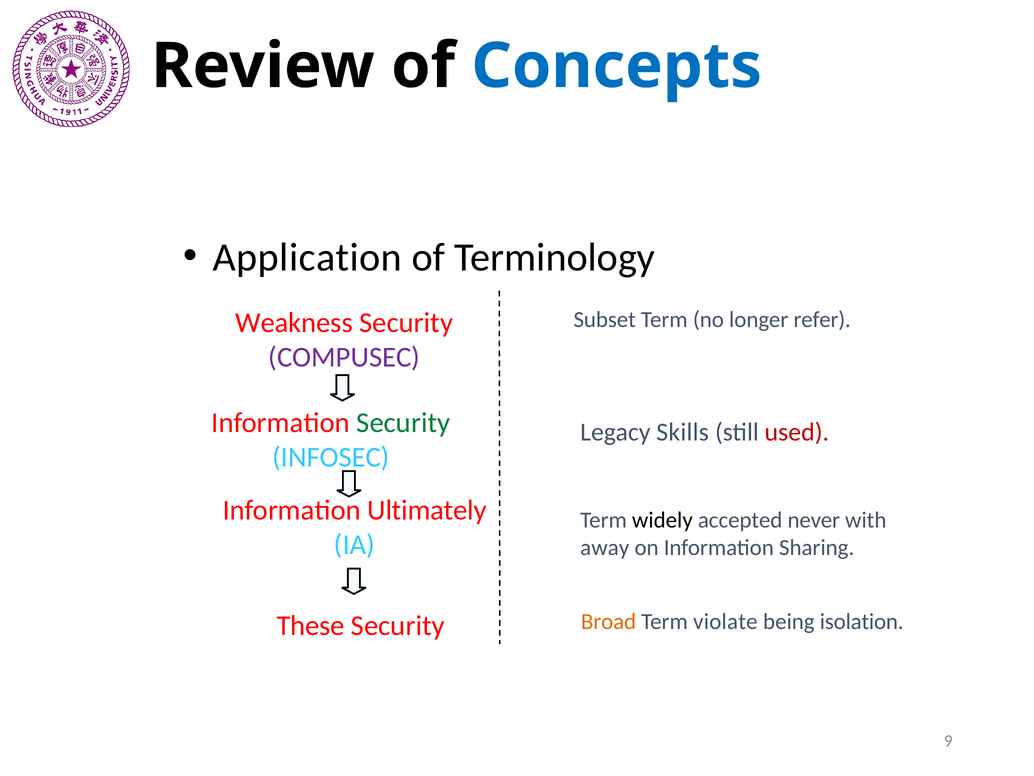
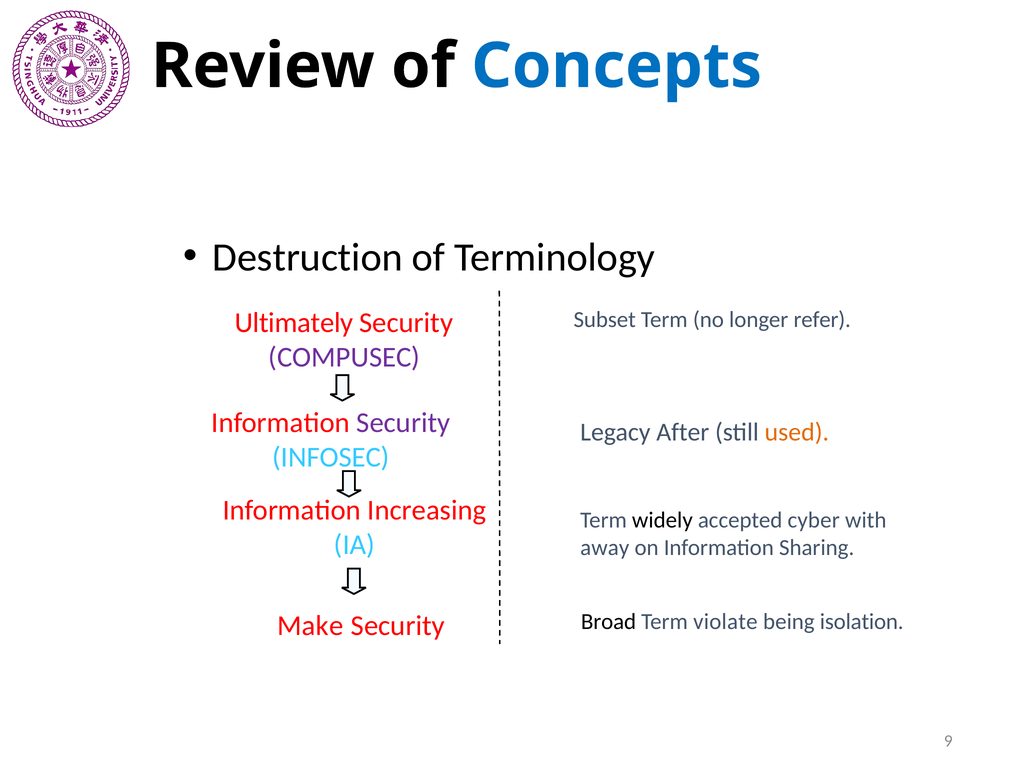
Application: Application -> Destruction
Weakness: Weakness -> Ultimately
Security at (403, 422) colour: green -> purple
Skills: Skills -> After
used colour: red -> orange
Ultimately: Ultimately -> Increasing
never: never -> cyber
Broad colour: orange -> black
These: These -> Make
